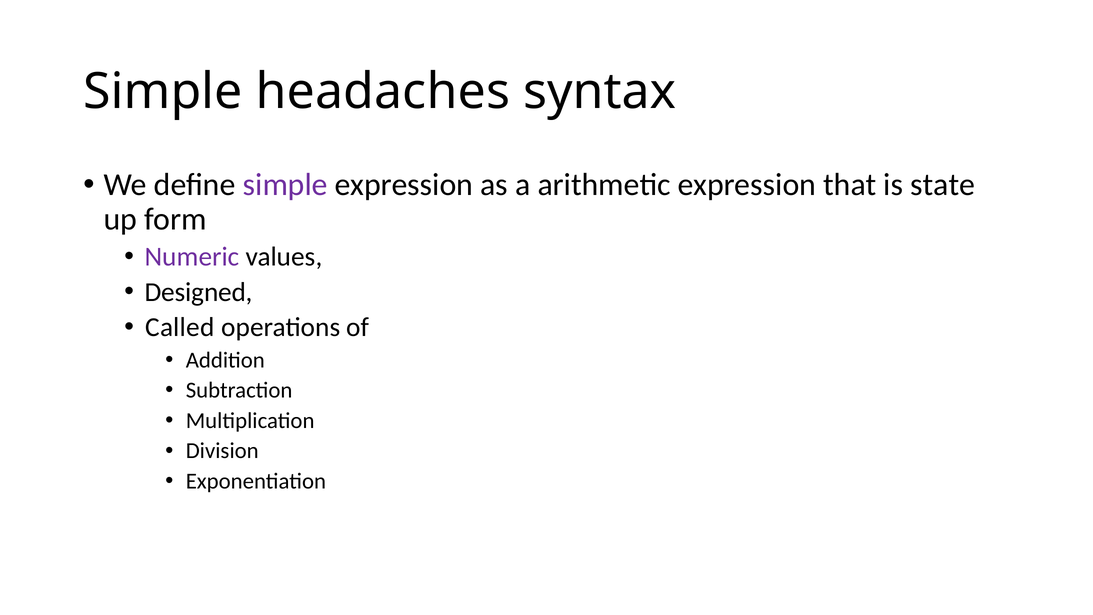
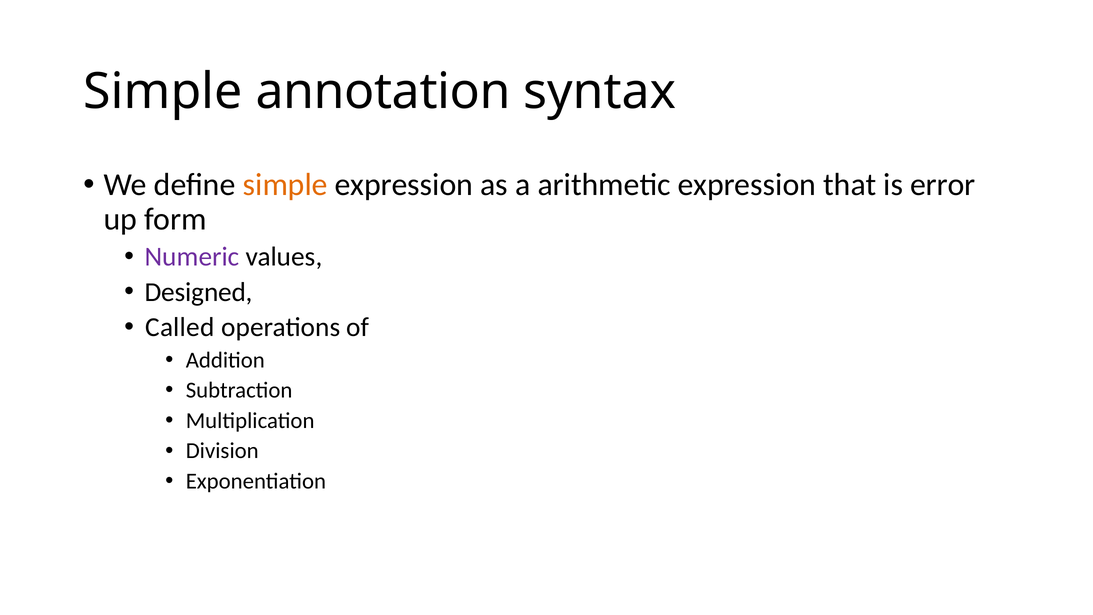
headaches: headaches -> annotation
simple at (285, 185) colour: purple -> orange
state: state -> error
